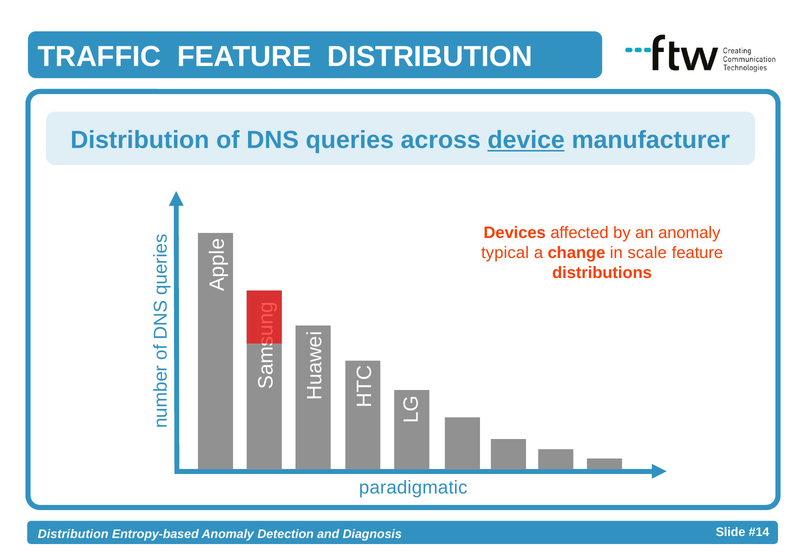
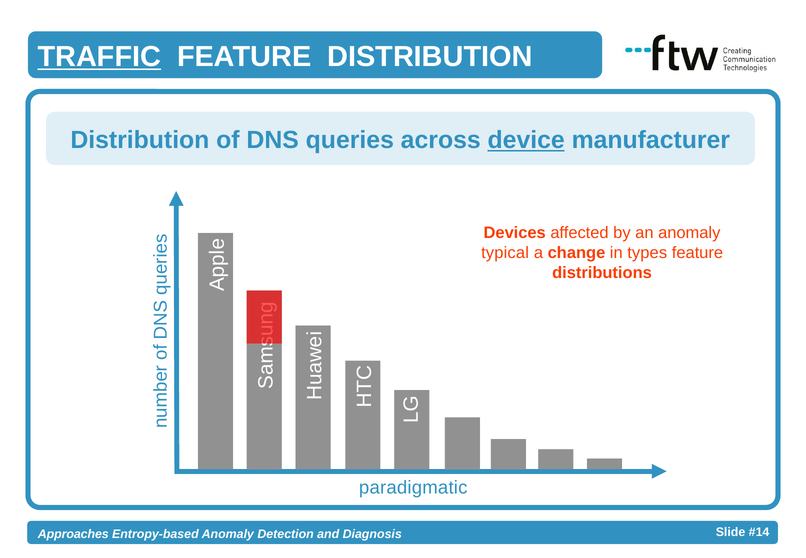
TRAFFIC underline: none -> present
scale: scale -> types
Distribution at (73, 534): Distribution -> Approaches
